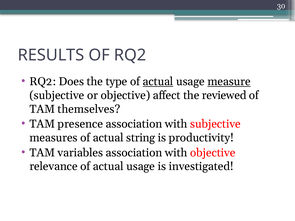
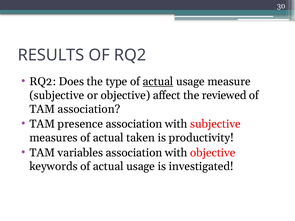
measure underline: present -> none
TAM themselves: themselves -> association
string: string -> taken
relevance: relevance -> keywords
